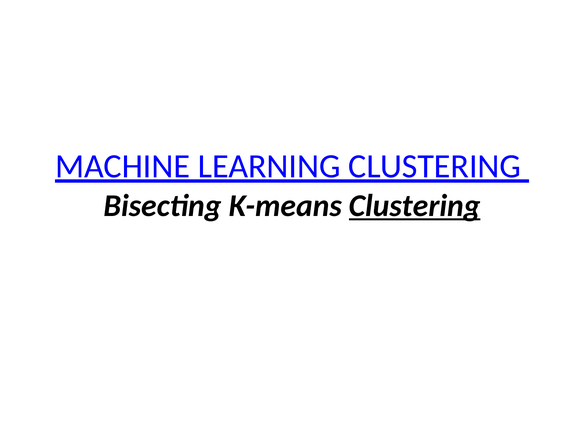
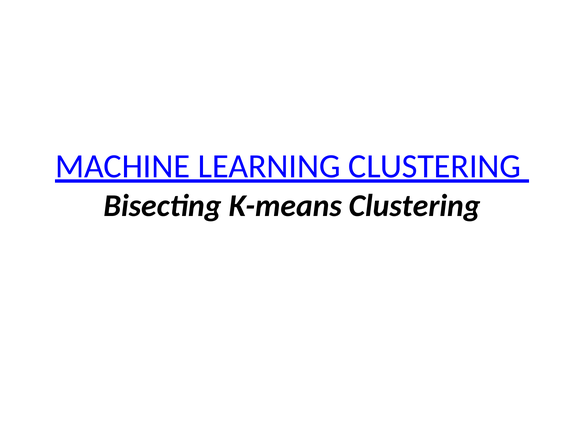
Clustering at (415, 206) underline: present -> none
